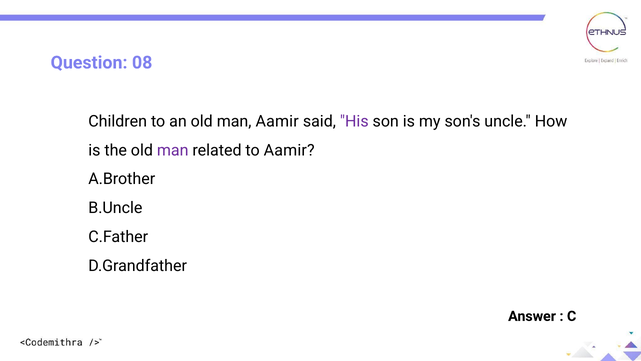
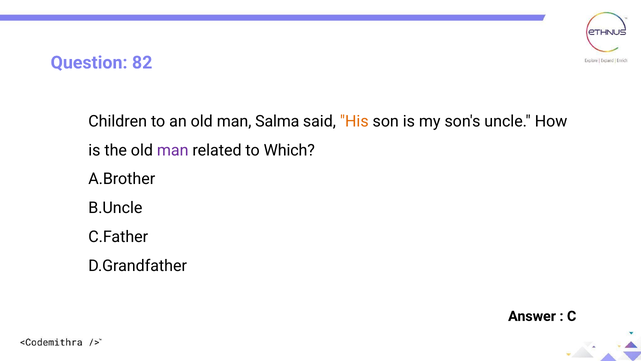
08: 08 -> 82
man Aamir: Aamir -> Salma
His colour: purple -> orange
to Aamir: Aamir -> Which
